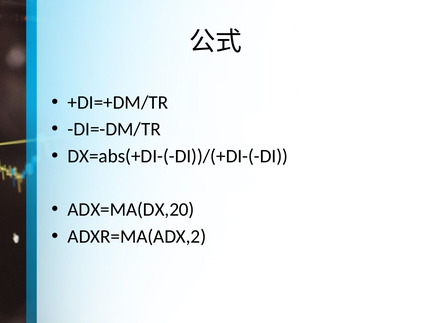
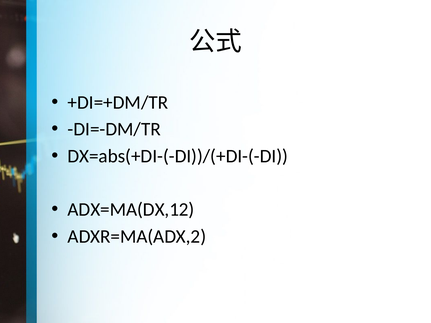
ADX=MA(DX,20: ADX=MA(DX,20 -> ADX=MA(DX,12
